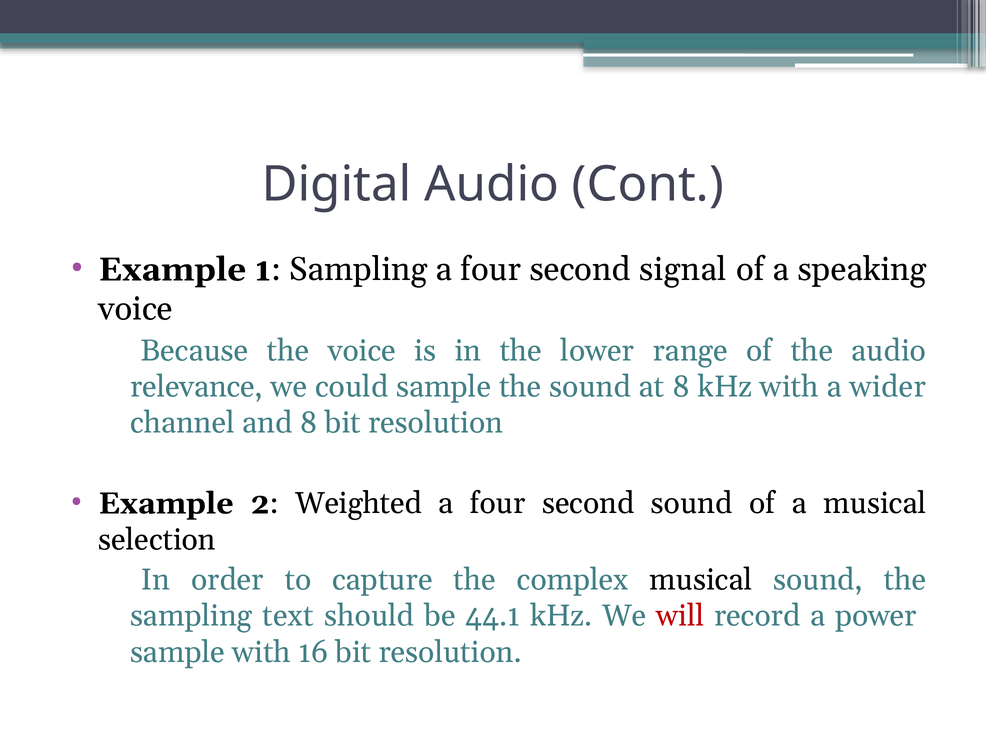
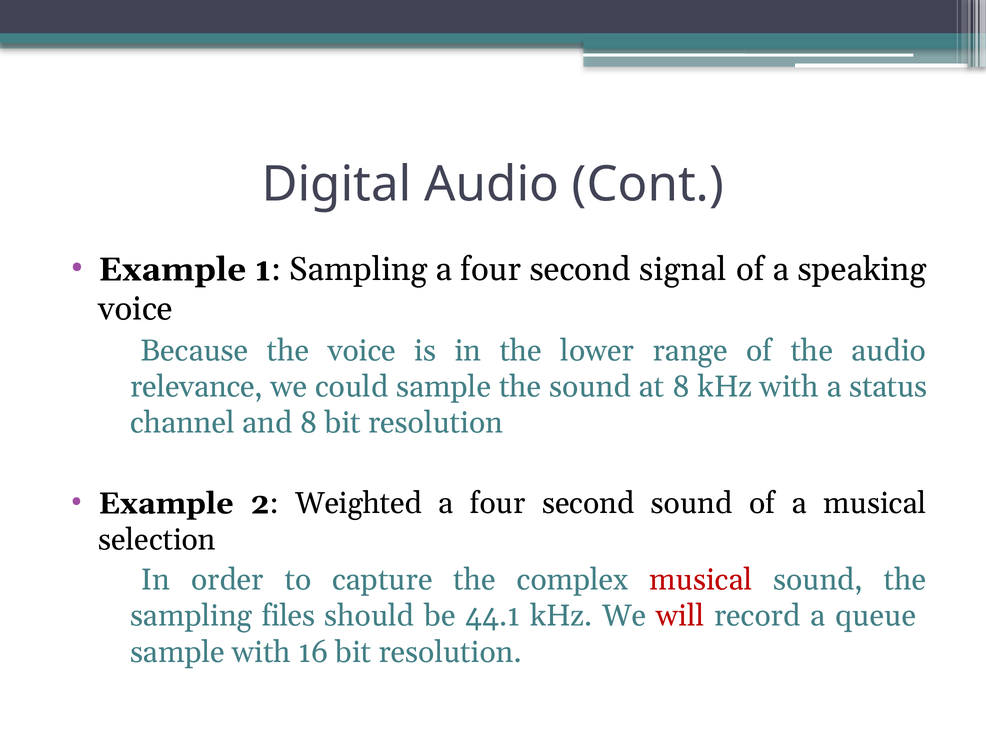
wider: wider -> status
musical at (701, 579) colour: black -> red
text: text -> files
power: power -> queue
